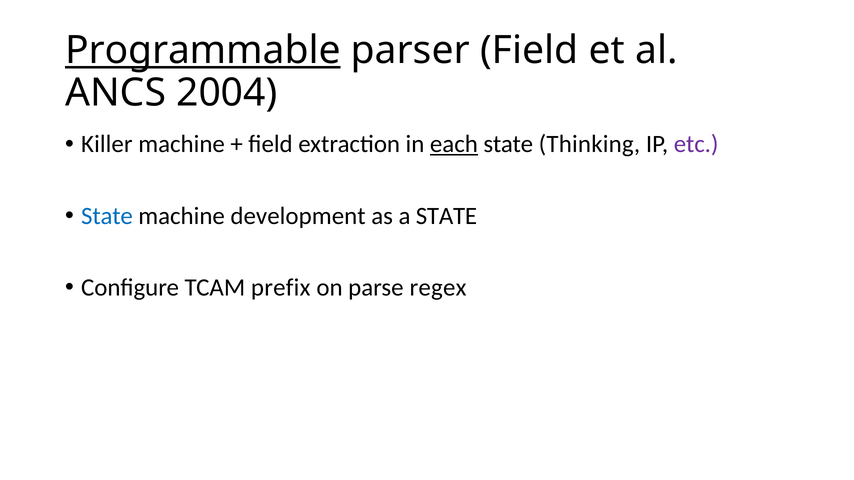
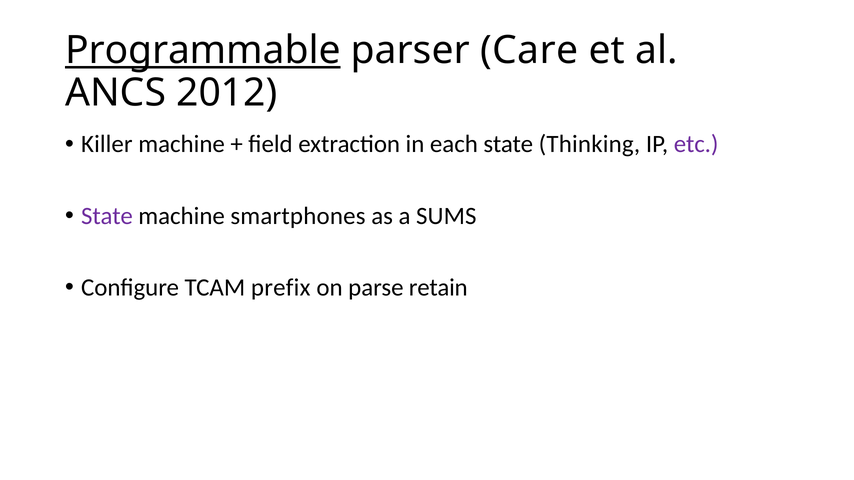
parser Field: Field -> Care
2004: 2004 -> 2012
each underline: present -> none
State at (107, 216) colour: blue -> purple
development: development -> smartphones
a STATE: STATE -> SUMS
regex: regex -> retain
